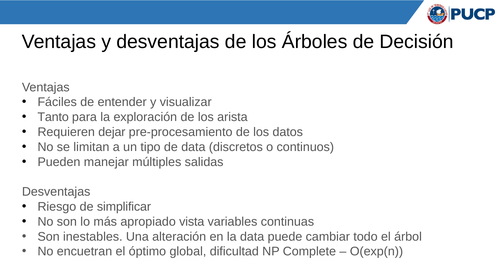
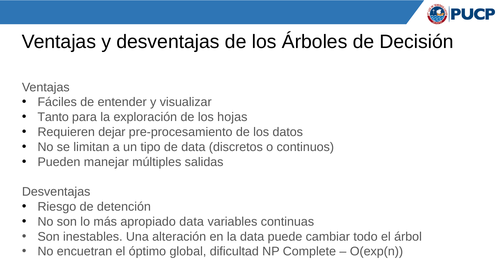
arista: arista -> hojas
simplificar: simplificar -> detención
apropiado vista: vista -> data
